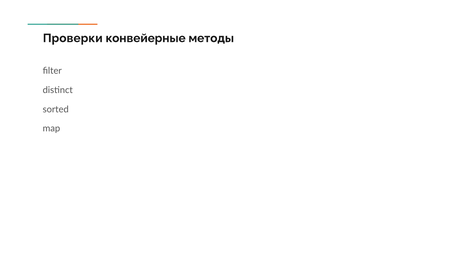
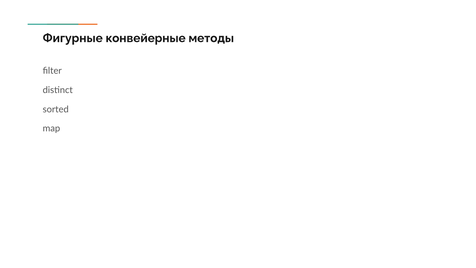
Проверки: Проверки -> Фигурные
